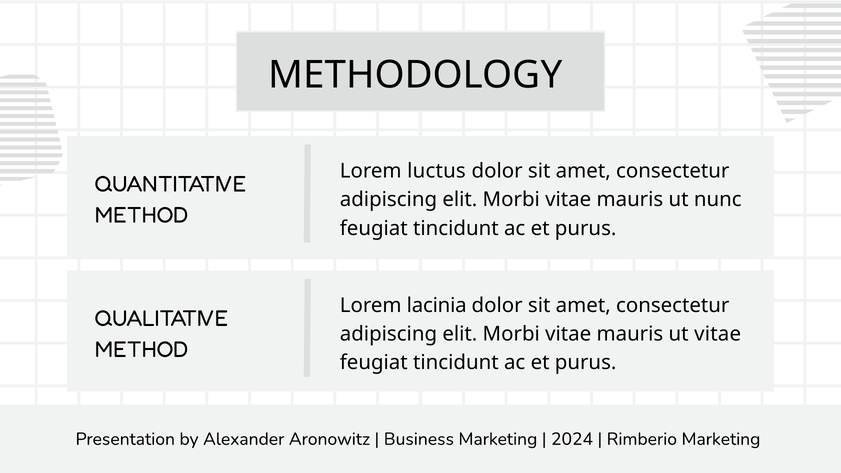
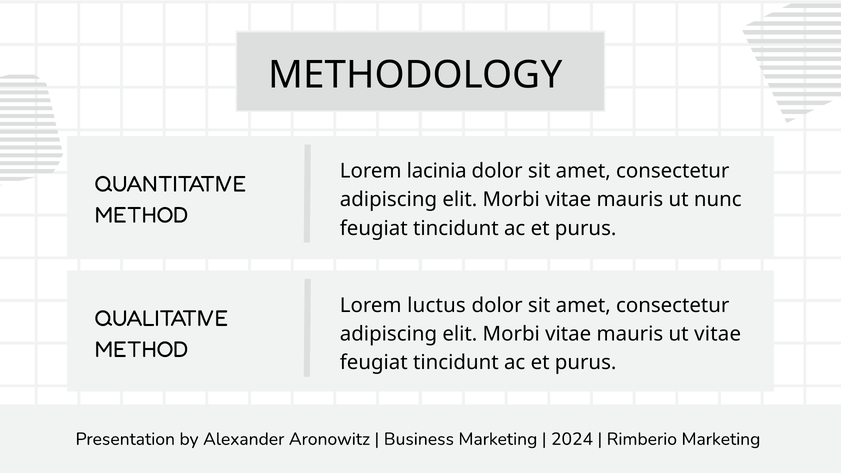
luctus: luctus -> lacinia
lacinia: lacinia -> luctus
